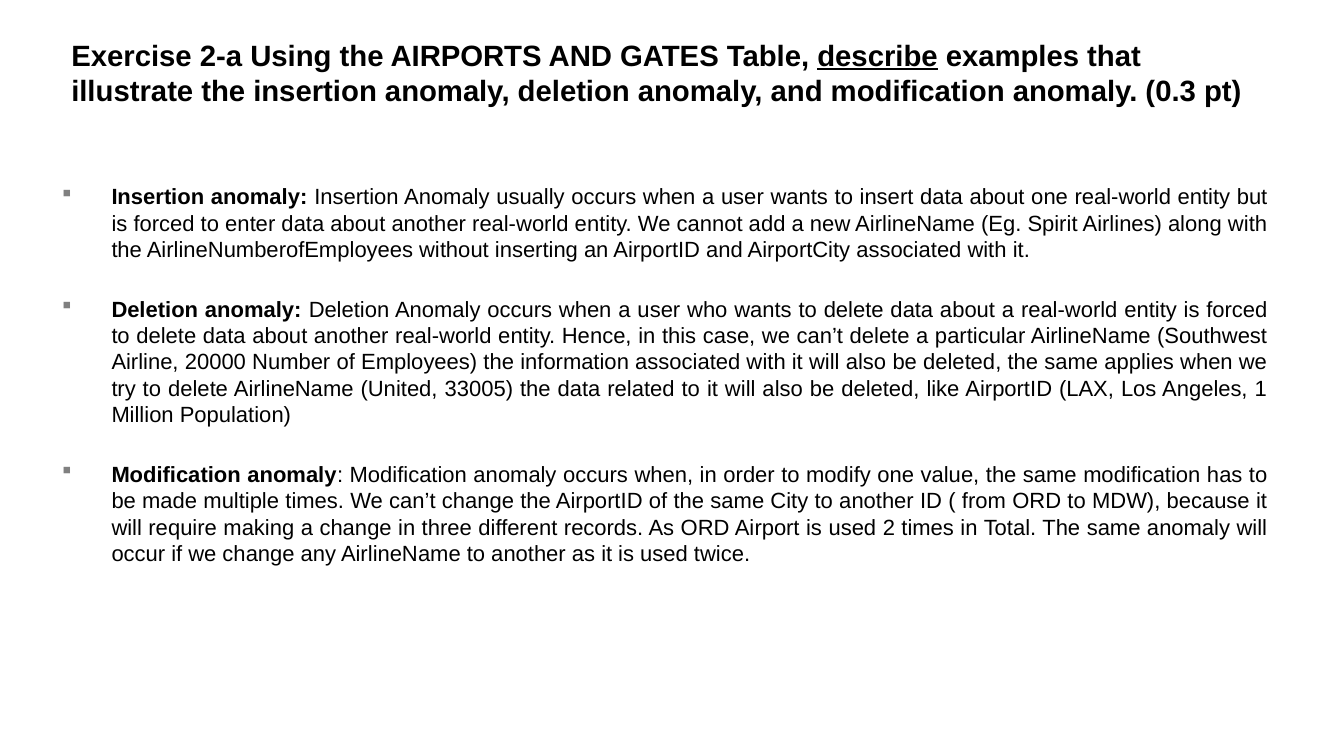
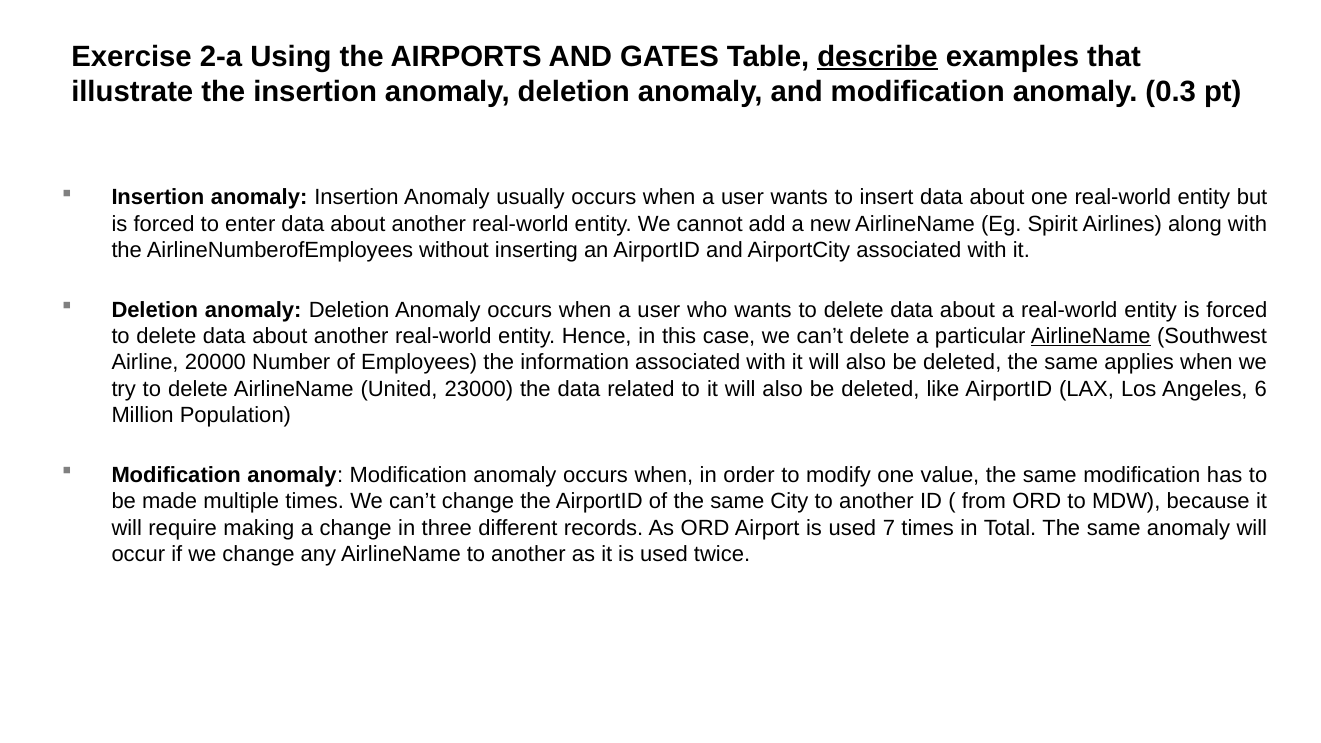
AirlineName at (1091, 336) underline: none -> present
33005: 33005 -> 23000
1: 1 -> 6
2: 2 -> 7
